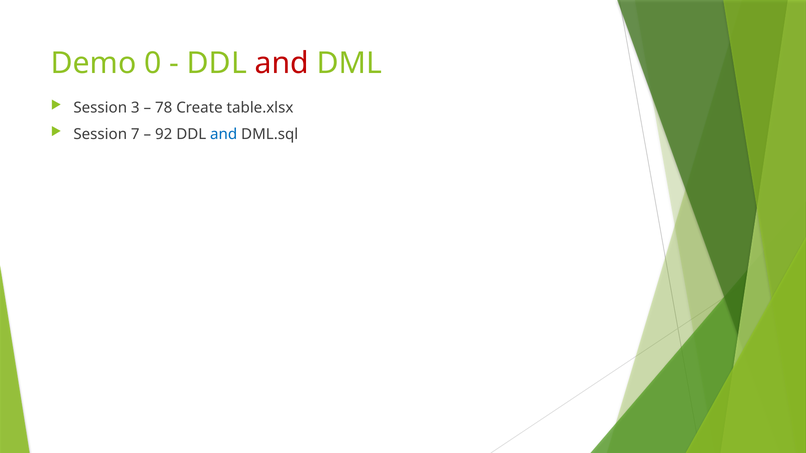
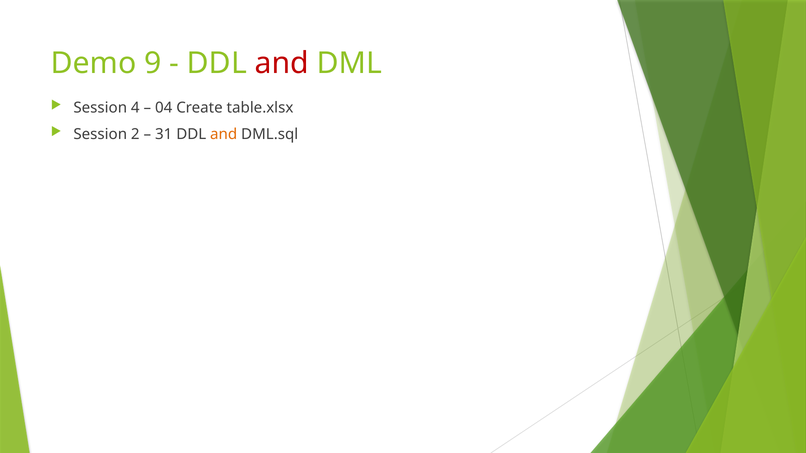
0: 0 -> 9
3: 3 -> 4
78: 78 -> 04
7: 7 -> 2
92: 92 -> 31
and at (224, 134) colour: blue -> orange
